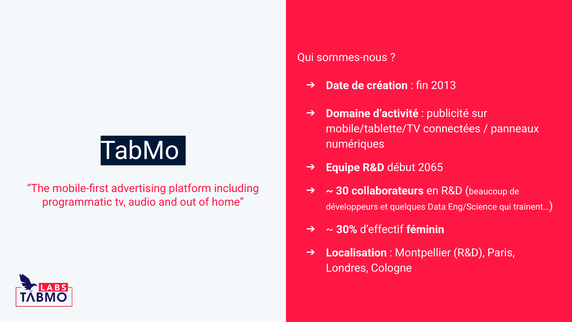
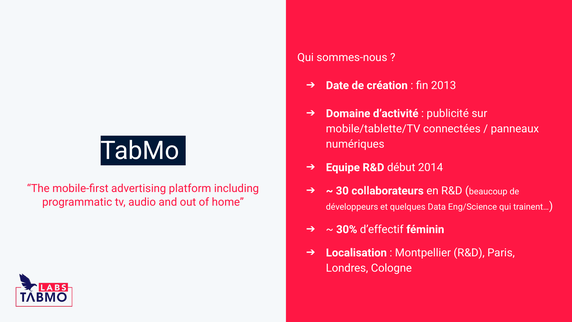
2065: 2065 -> 2014
